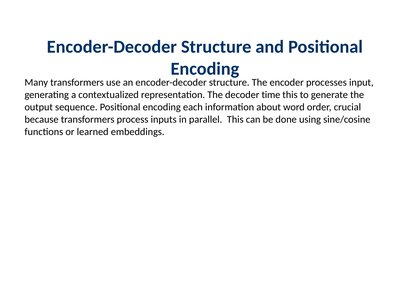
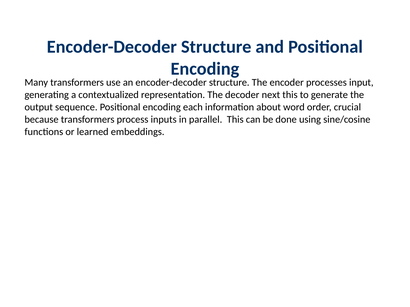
time: time -> next
